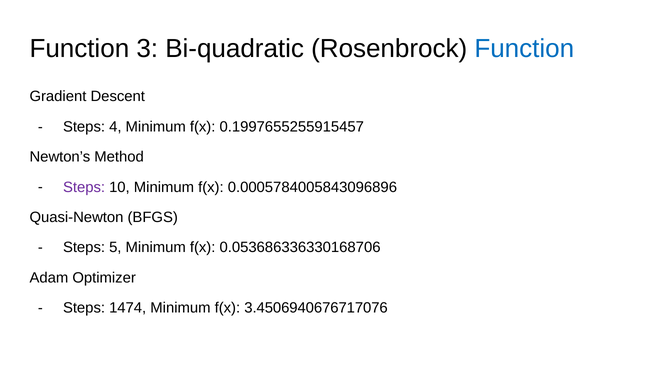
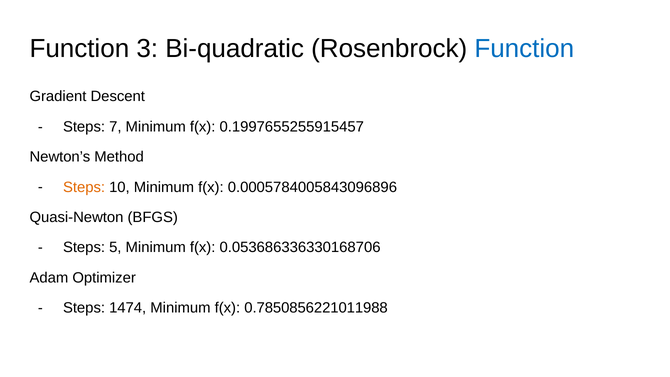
4: 4 -> 7
Steps at (84, 187) colour: purple -> orange
3.4506940676717076: 3.4506940676717076 -> 0.7850856221011988
